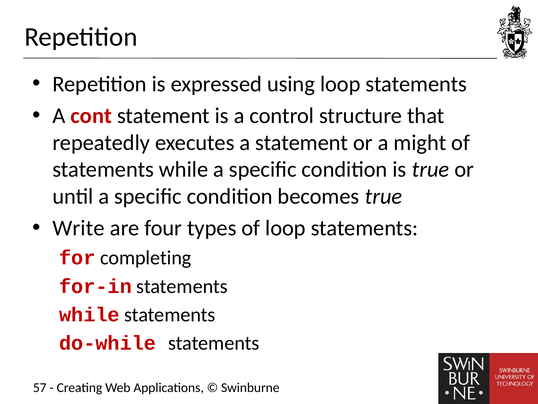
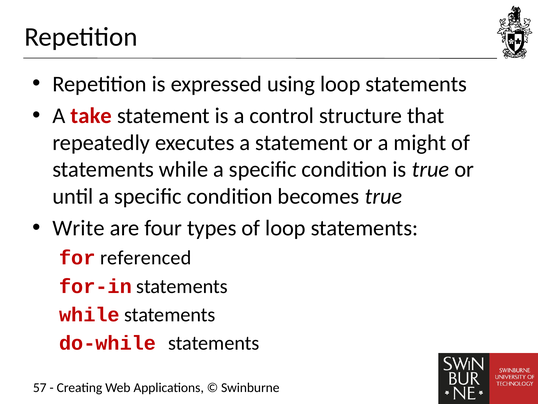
cont: cont -> take
completing: completing -> referenced
